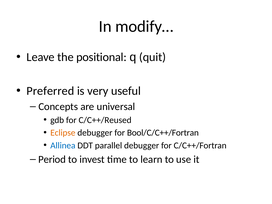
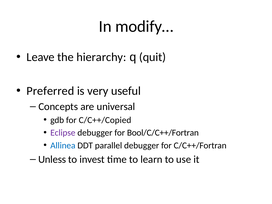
positional: positional -> hierarchy
C/C++/Reused: C/C++/Reused -> C/C++/Copied
Eclipse colour: orange -> purple
Period: Period -> Unless
